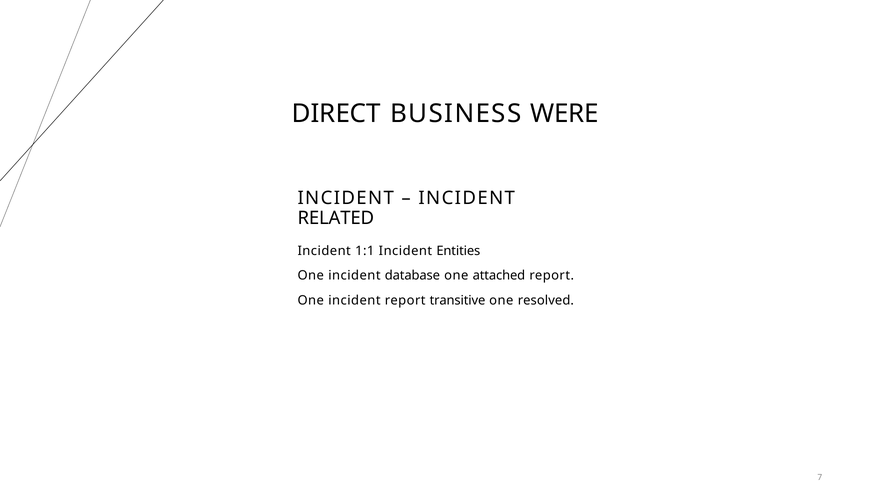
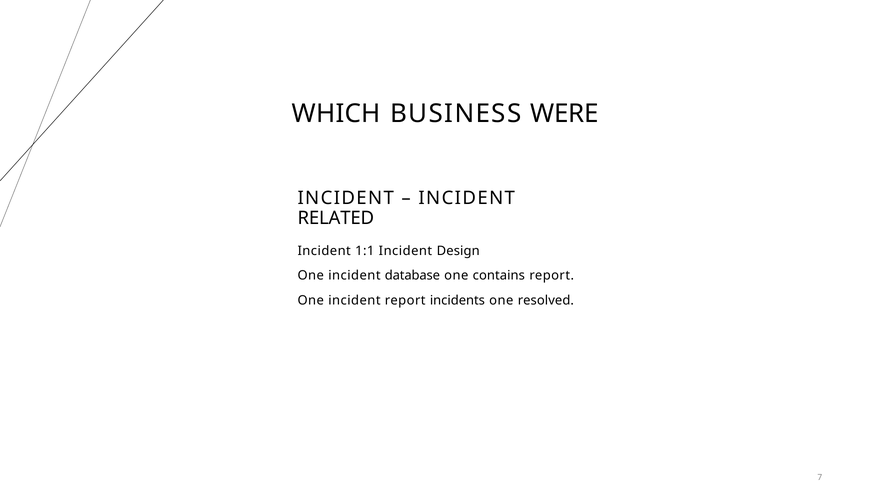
DIRECT: DIRECT -> WHICH
Entities: Entities -> Design
attached: attached -> contains
transitive: transitive -> incidents
